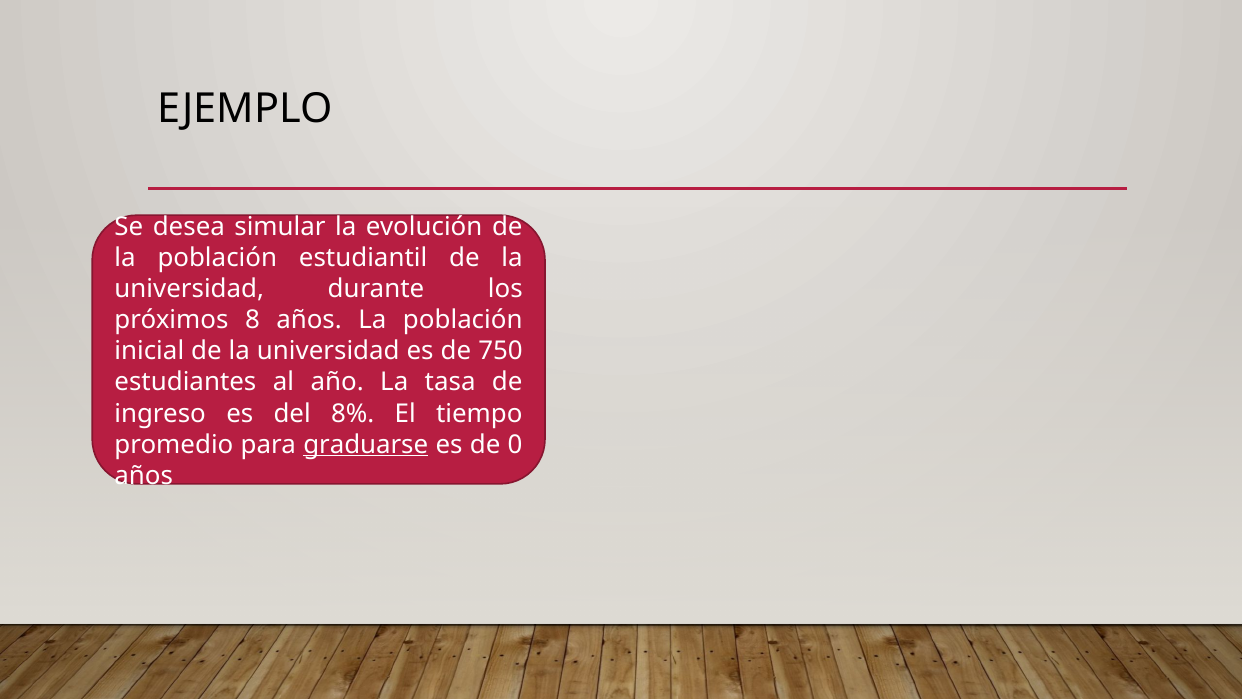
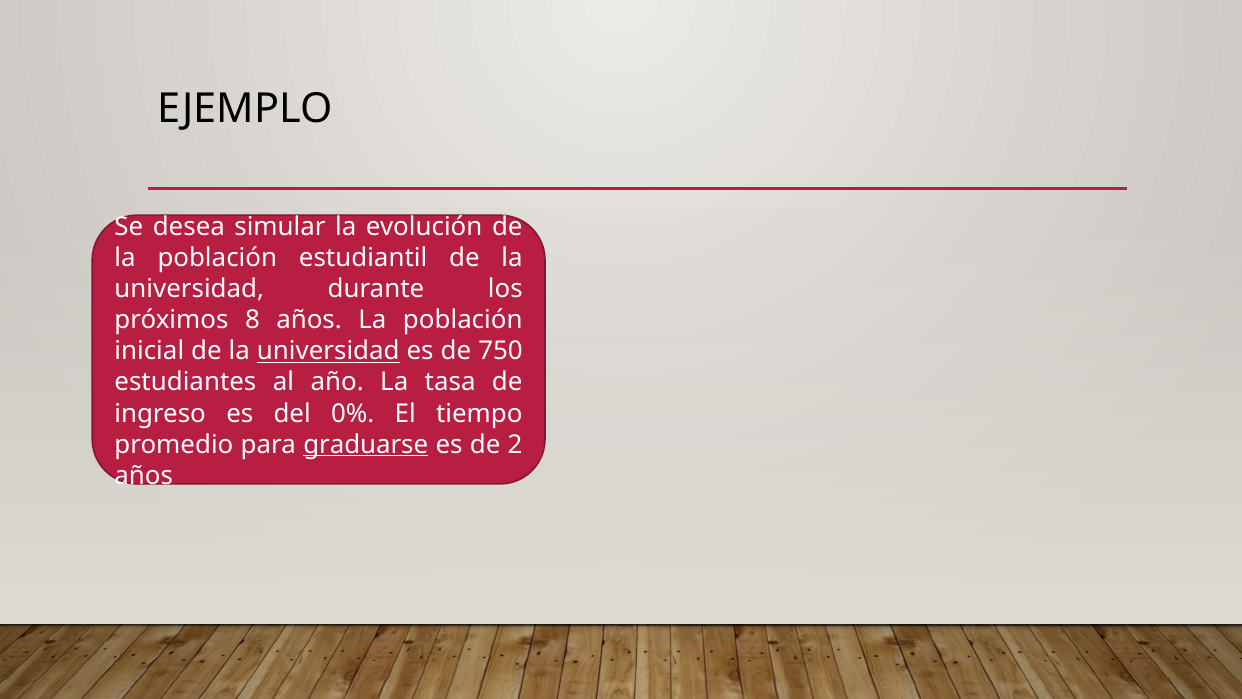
universidad at (328, 351) underline: none -> present
8%: 8% -> 0%
0: 0 -> 2
